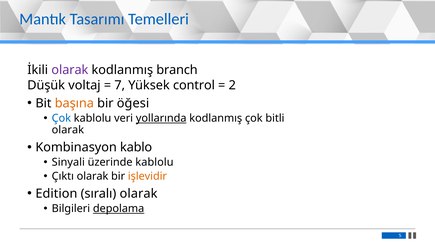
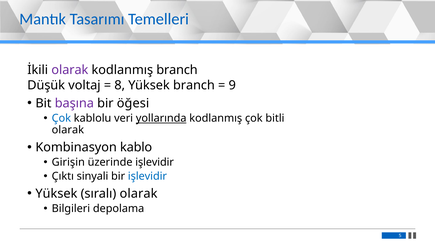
7: 7 -> 8
Yüksek control: control -> branch
2: 2 -> 9
başına colour: orange -> purple
Sinyali: Sinyali -> Girişin
üzerinde kablolu: kablolu -> işlevidir
Çıktı olarak: olarak -> sinyali
işlevidir at (147, 176) colour: orange -> blue
Edition at (56, 193): Edition -> Yüksek
depolama underline: present -> none
